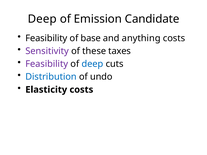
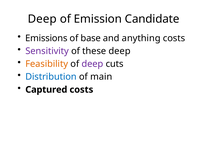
Feasibility at (46, 38): Feasibility -> Emissions
these taxes: taxes -> deep
Feasibility at (47, 64) colour: purple -> orange
deep at (92, 64) colour: blue -> purple
undo: undo -> main
Elasticity: Elasticity -> Captured
